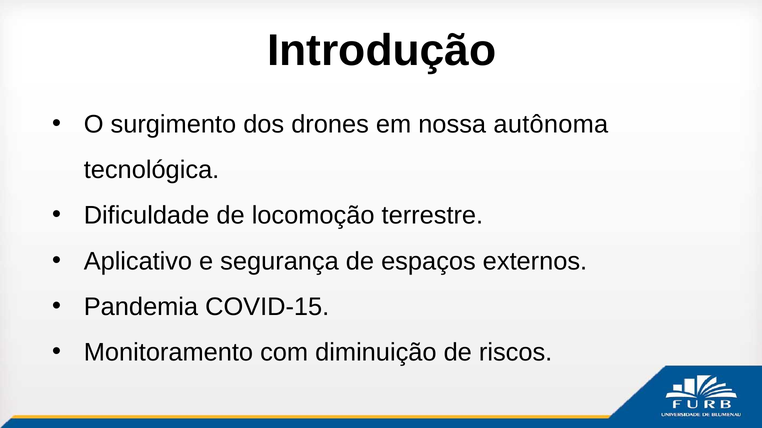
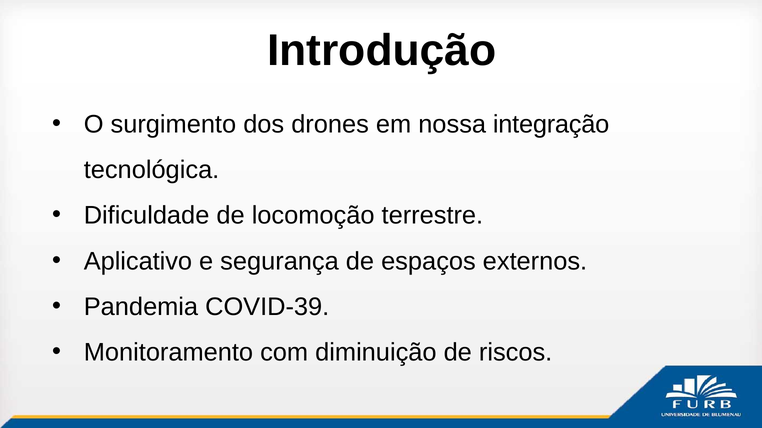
autônoma: autônoma -> integração
COVID-15: COVID-15 -> COVID-39
